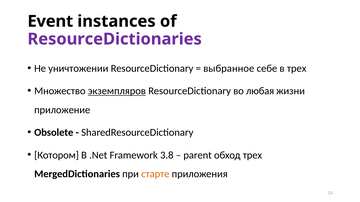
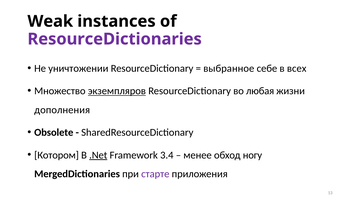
Event: Event -> Weak
в трех: трех -> всех
приложение: приложение -> дополнения
.Net underline: none -> present
3.8: 3.8 -> 3.4
parent: parent -> менее
обход трех: трех -> ногу
старте colour: orange -> purple
